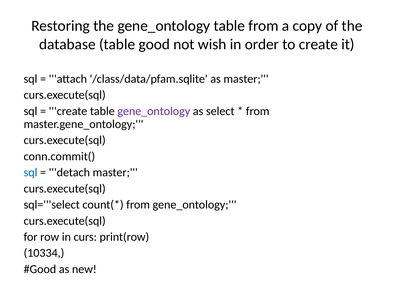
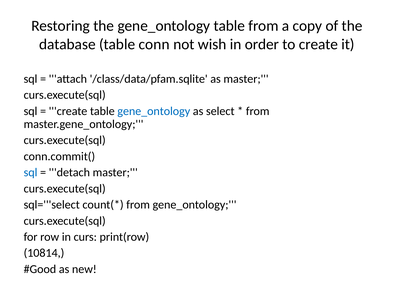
good: good -> conn
gene_ontology at (154, 111) colour: purple -> blue
10334: 10334 -> 10814
